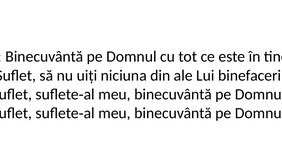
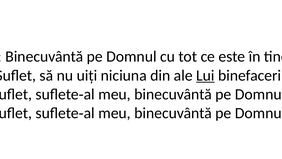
Lui underline: none -> present
